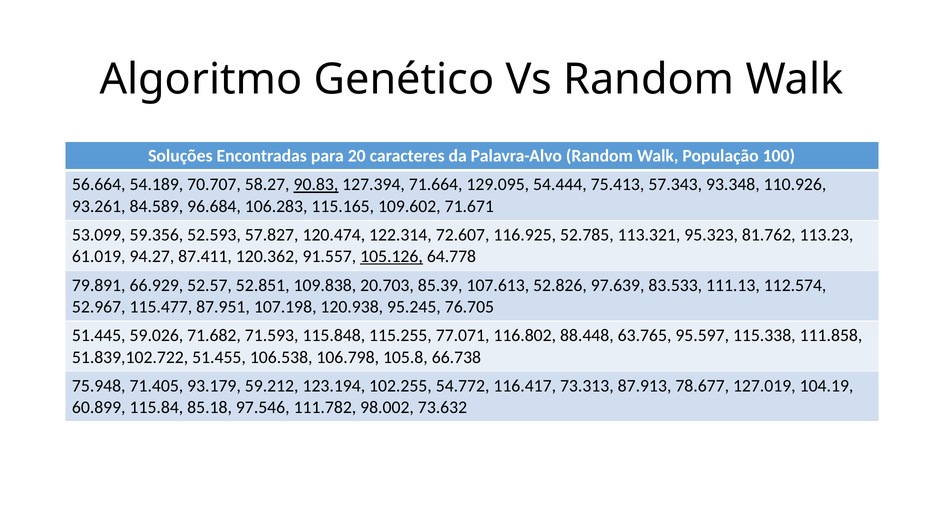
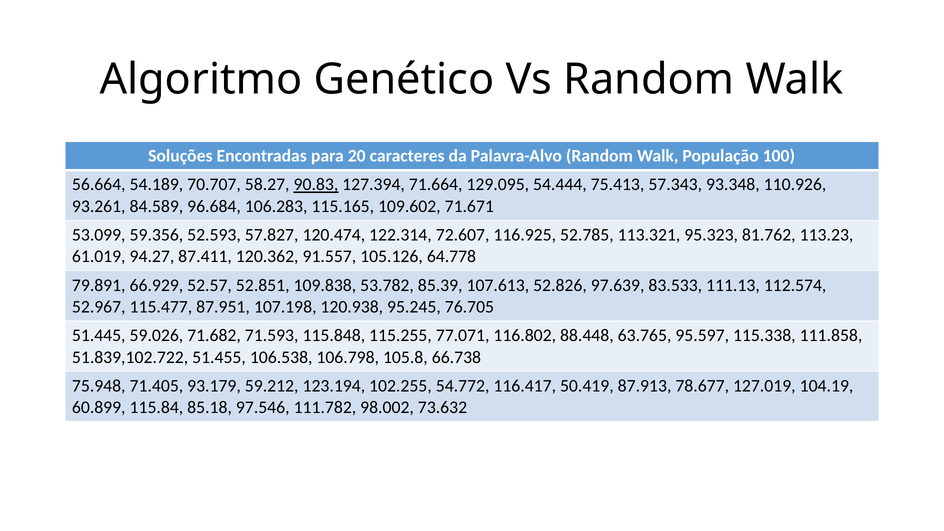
105.126 underline: present -> none
20.703: 20.703 -> 53.782
73.313: 73.313 -> 50.419
